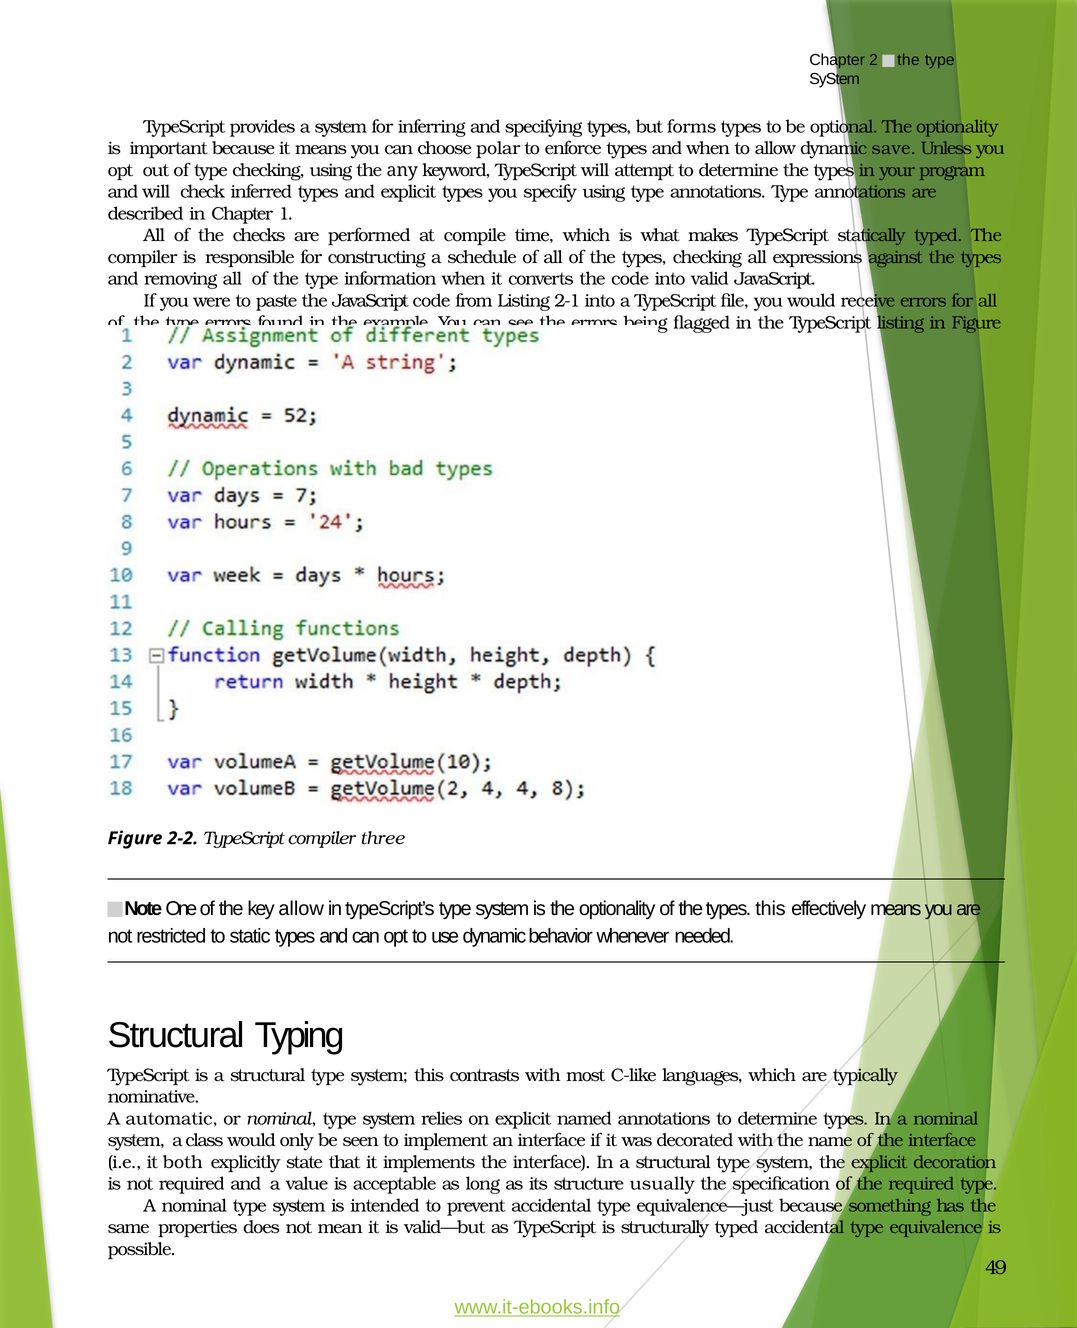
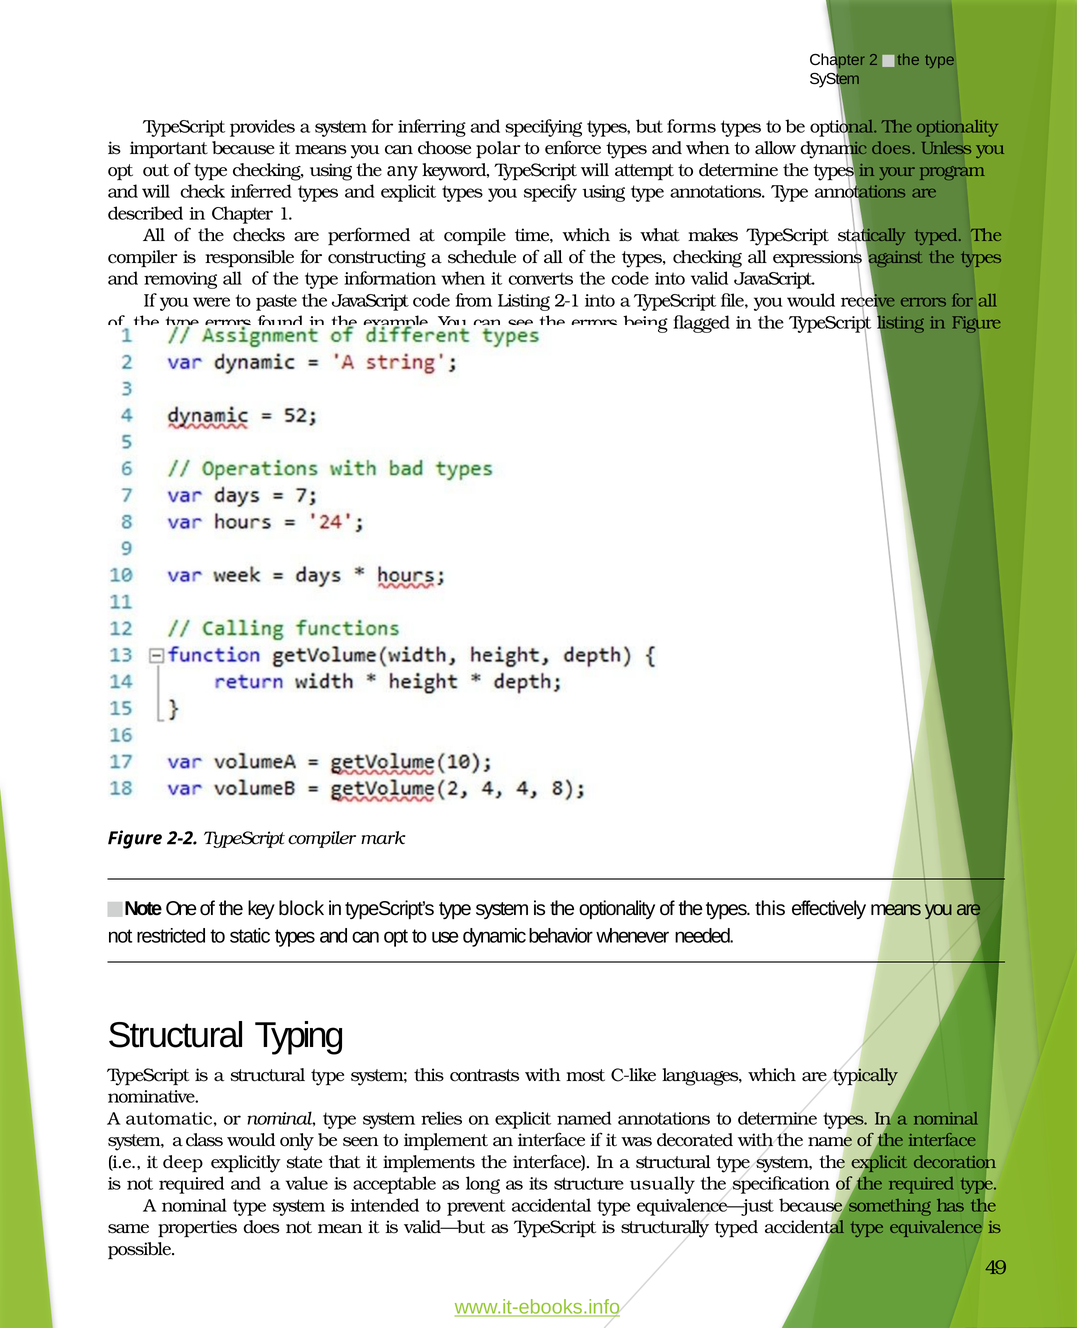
dynamic save: save -> does
three: three -> mark
key allow: allow -> block
both: both -> deep
